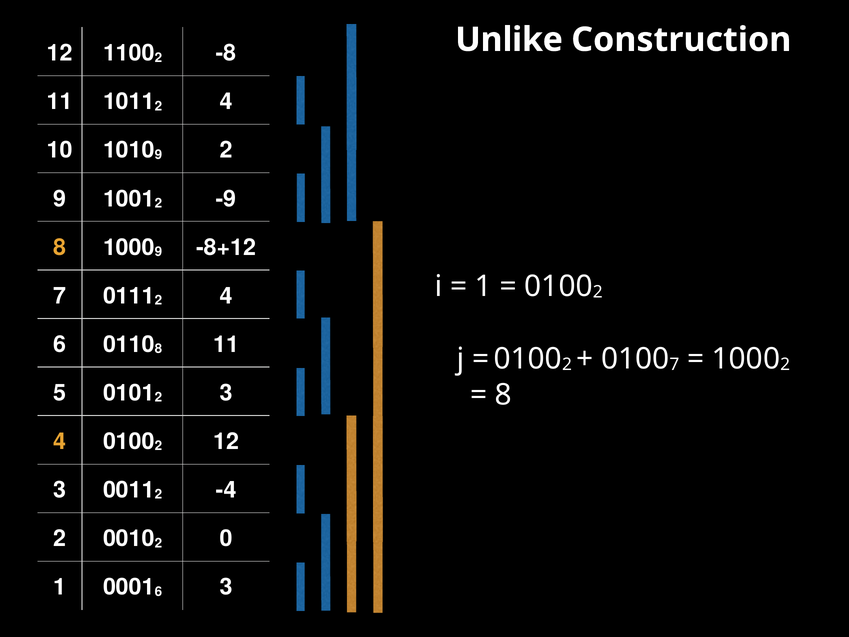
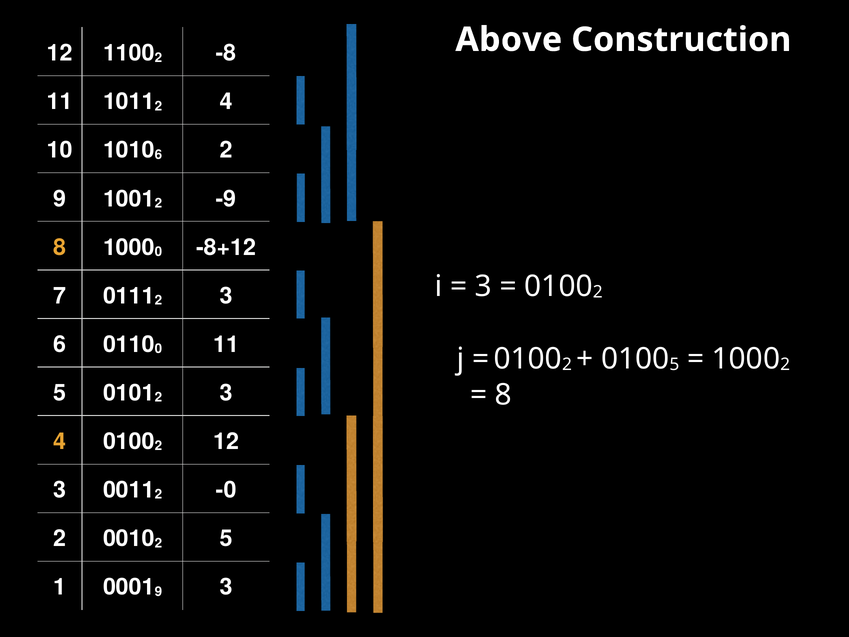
Unlike: Unlike -> Above
9 at (158, 155): 9 -> 6
9 at (158, 252): 9 -> 0
1 at (483, 286): 1 -> 3
4 at (226, 296): 4 -> 3
8 at (158, 349): 8 -> 0
7 at (674, 365): 7 -> 5
-4: -4 -> -0
2 0: 0 -> 5
6 at (158, 591): 6 -> 9
